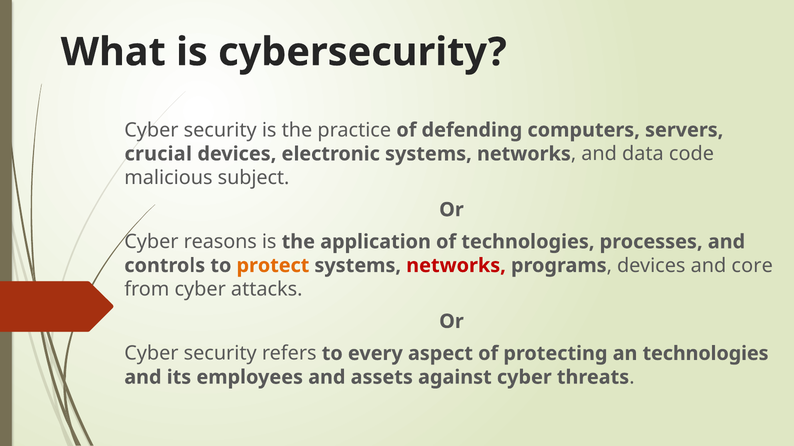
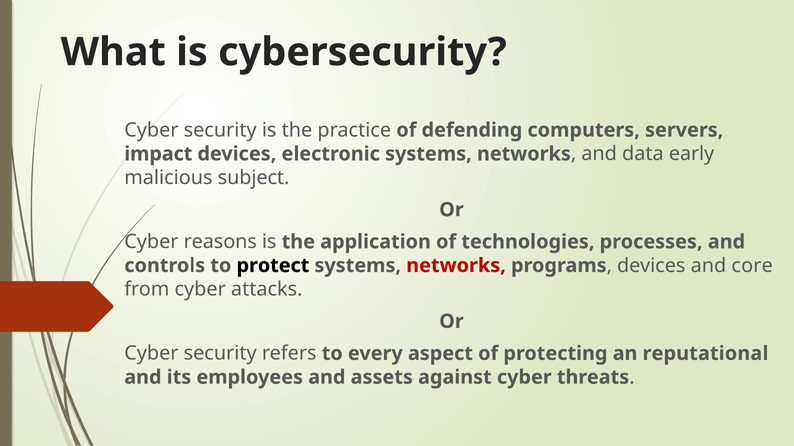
crucial: crucial -> impact
code: code -> early
protect colour: orange -> black
an technologies: technologies -> reputational
